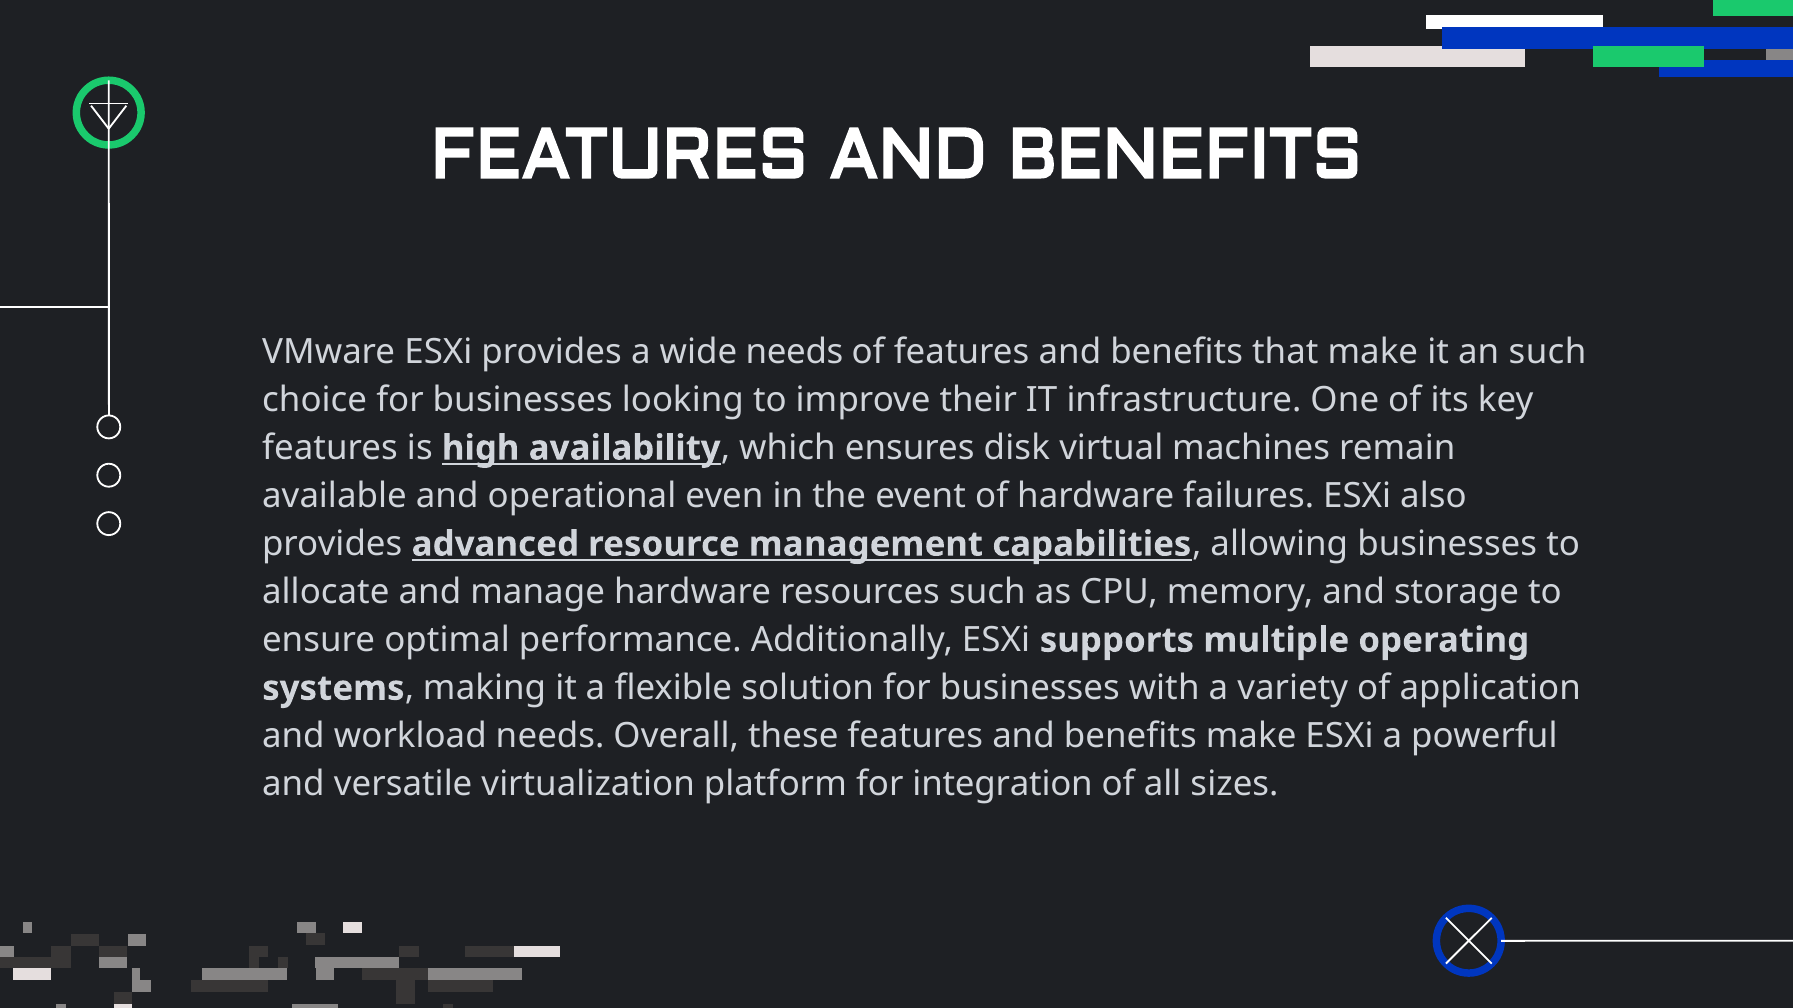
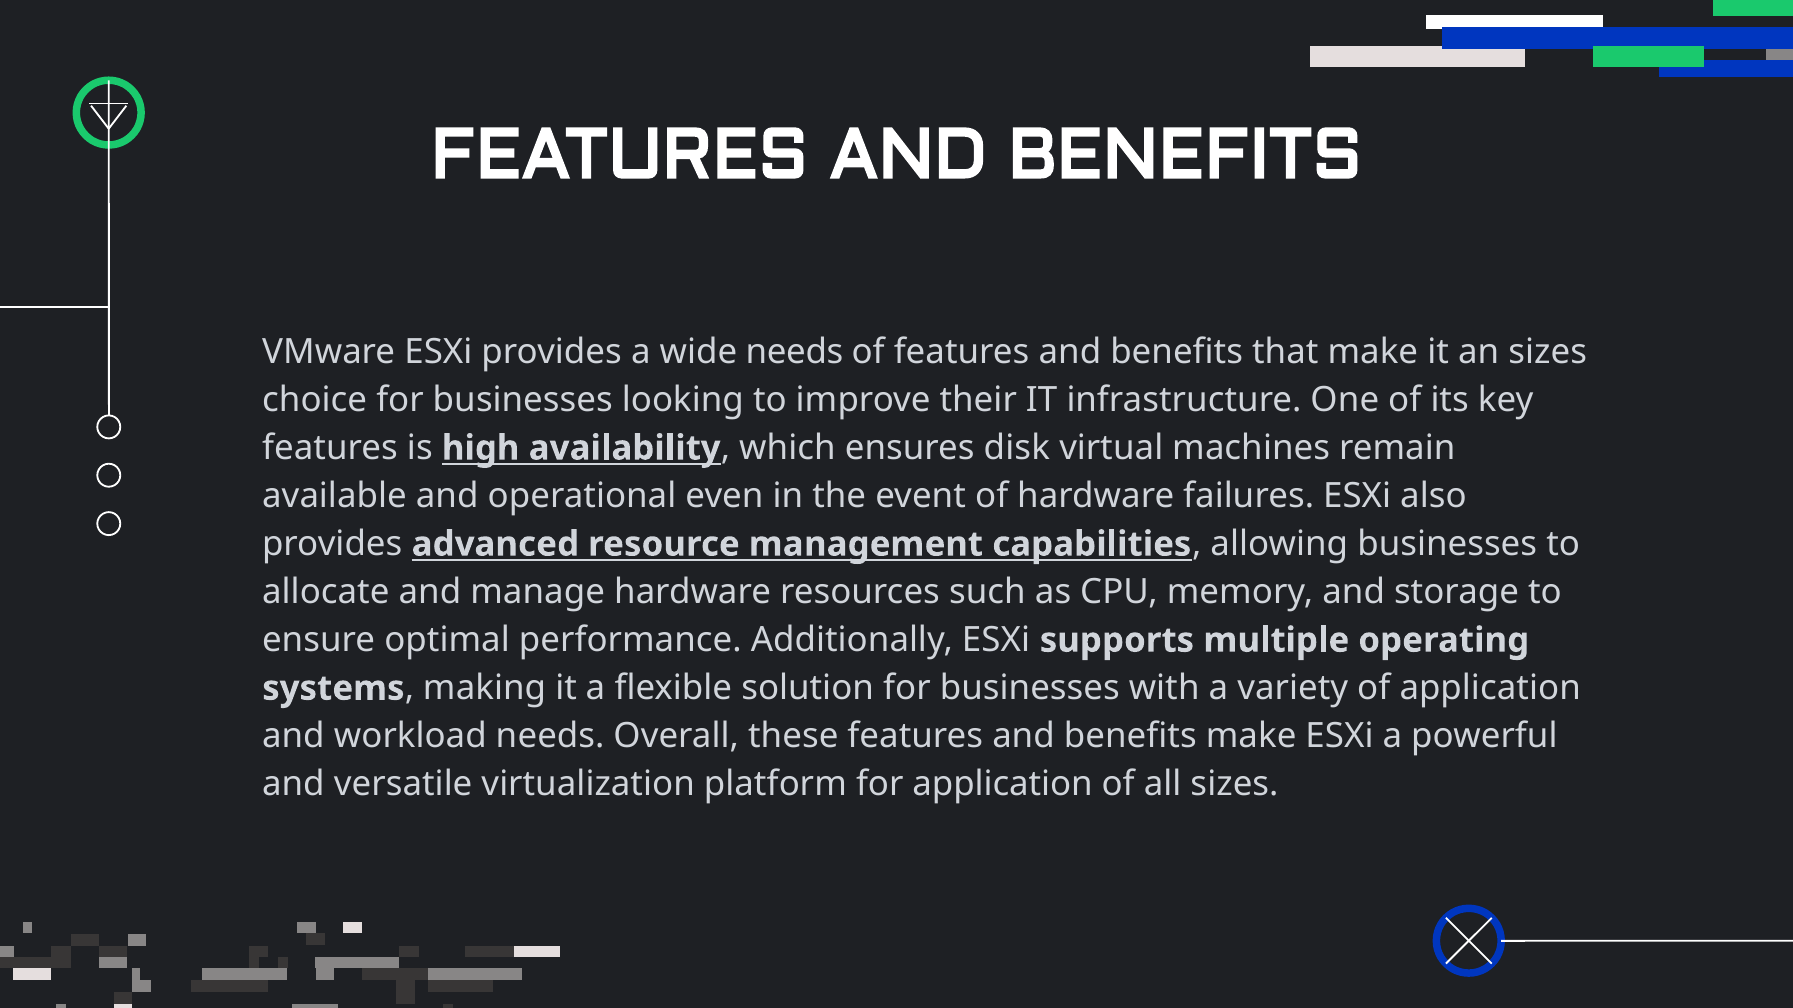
an such: such -> sizes
for integration: integration -> application
